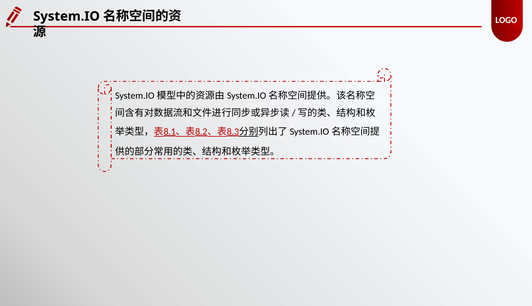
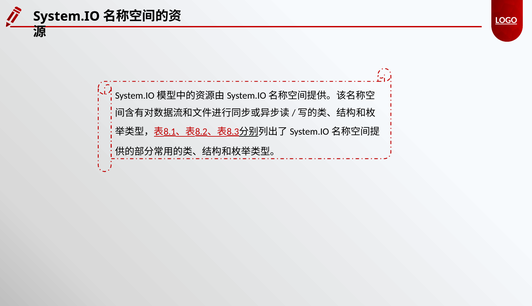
LOGO underline: none -> present
